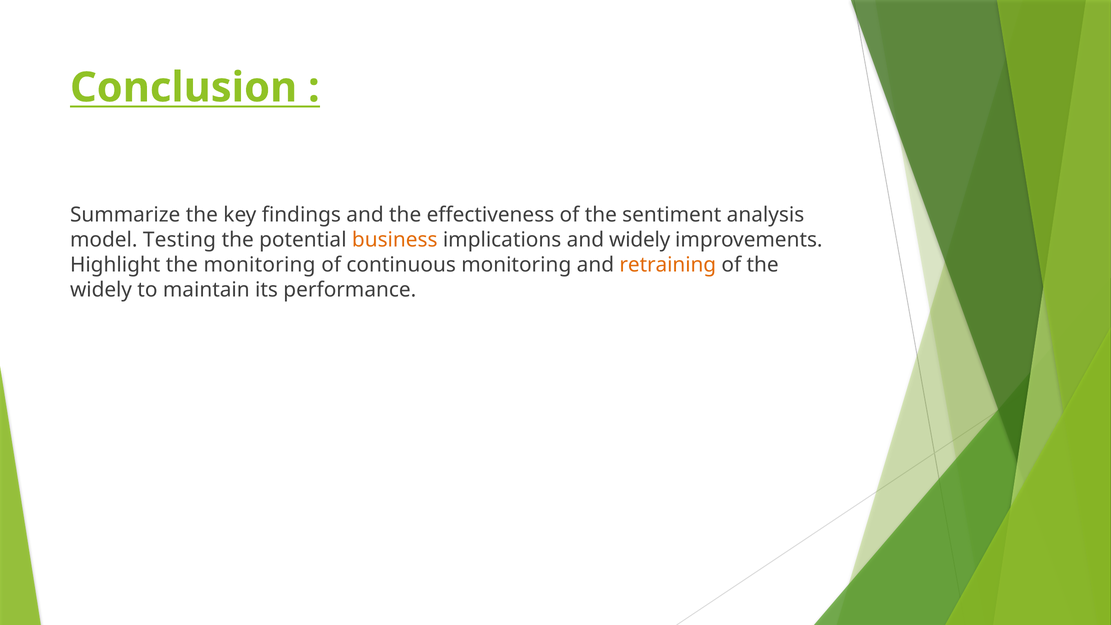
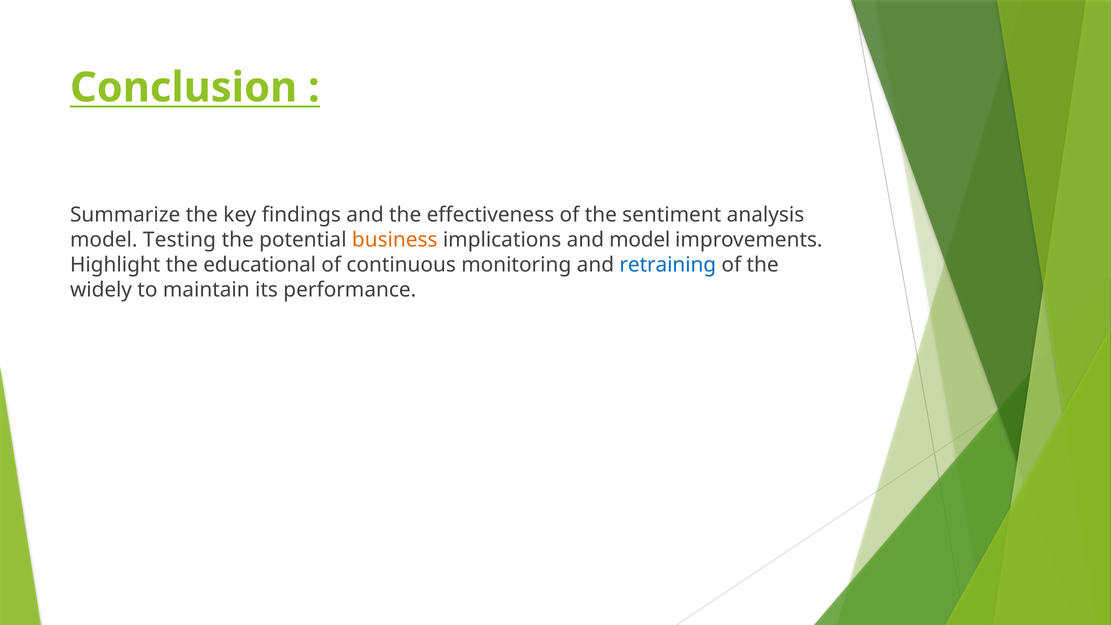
and widely: widely -> model
the monitoring: monitoring -> educational
retraining colour: orange -> blue
